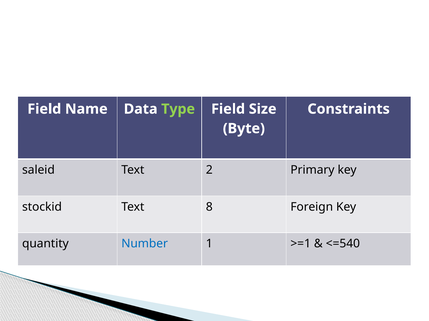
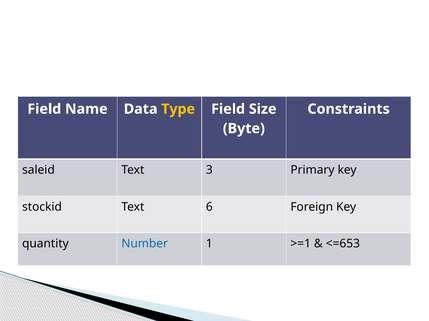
Type colour: light green -> yellow
2: 2 -> 3
8: 8 -> 6
<=540: <=540 -> <=653
